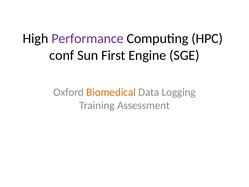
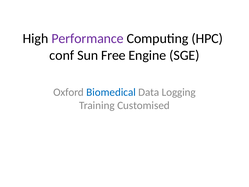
First: First -> Free
Biomedical colour: orange -> blue
Assessment: Assessment -> Customised
